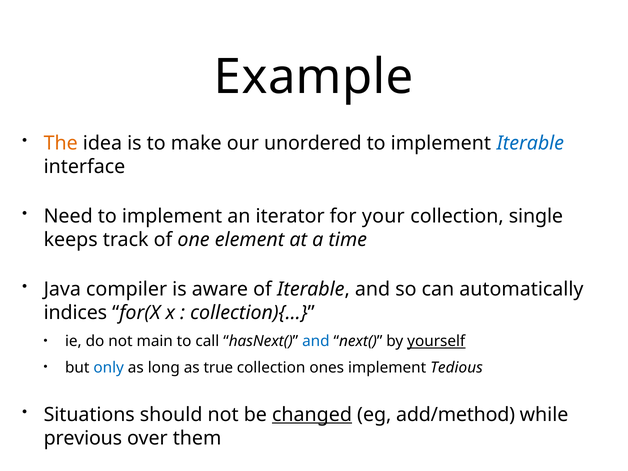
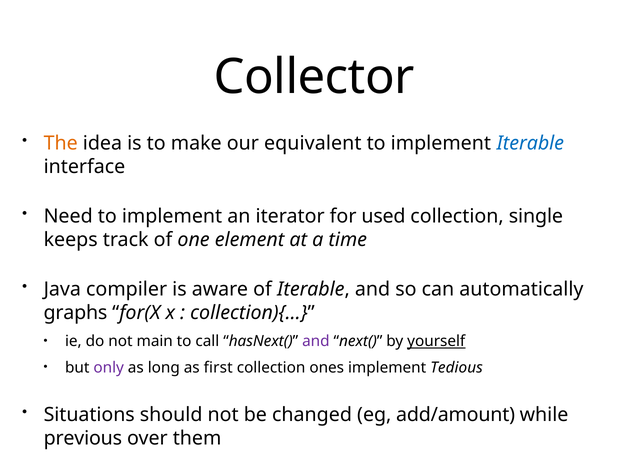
Example: Example -> Collector
unordered: unordered -> equivalent
your: your -> used
indices: indices -> graphs
and at (316, 341) colour: blue -> purple
only colour: blue -> purple
true: true -> first
changed underline: present -> none
add/method: add/method -> add/amount
